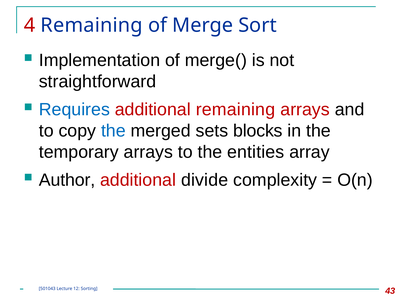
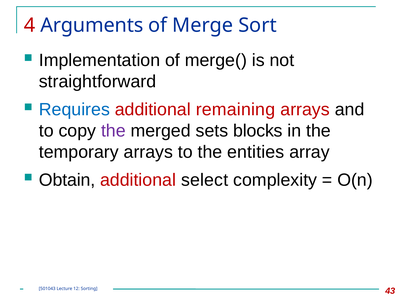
4 Remaining: Remaining -> Arguments
the at (113, 131) colour: blue -> purple
Author: Author -> Obtain
divide: divide -> select
